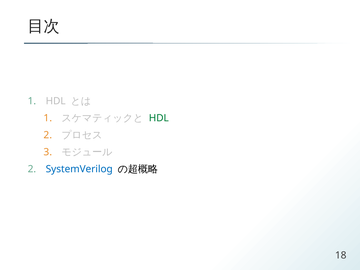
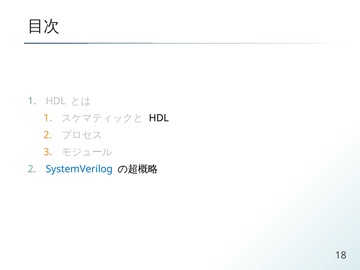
HDL at (159, 118) colour: green -> black
